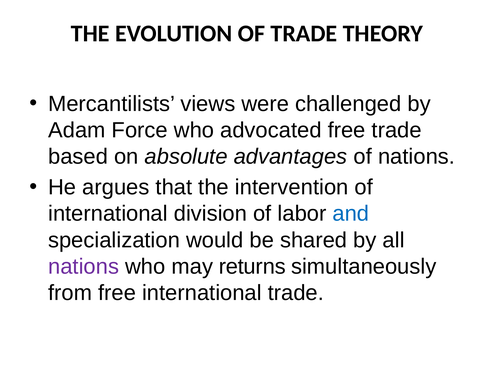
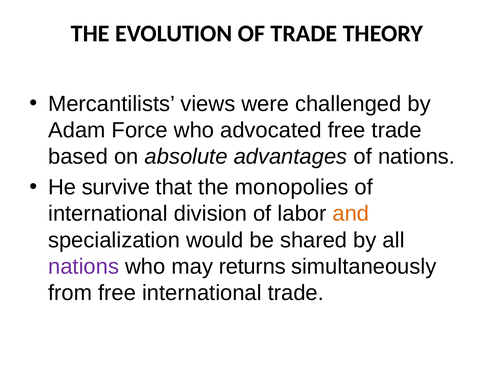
argues: argues -> survive
intervention: intervention -> monopolies
and colour: blue -> orange
